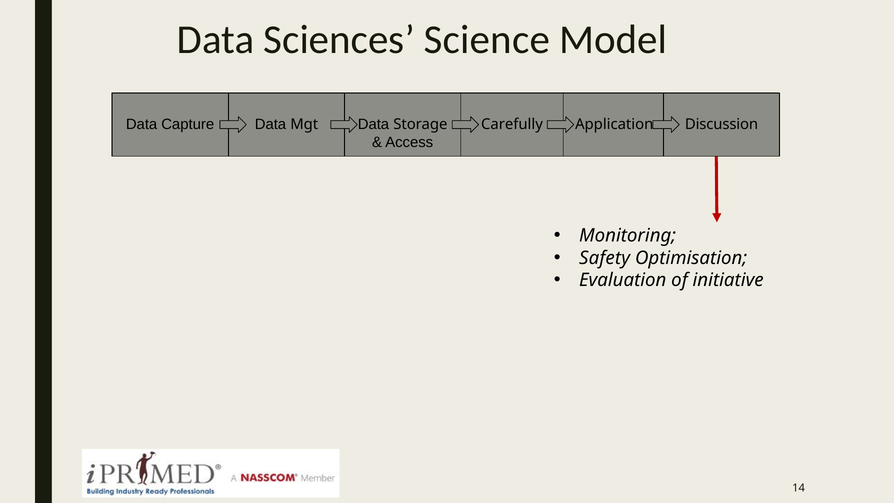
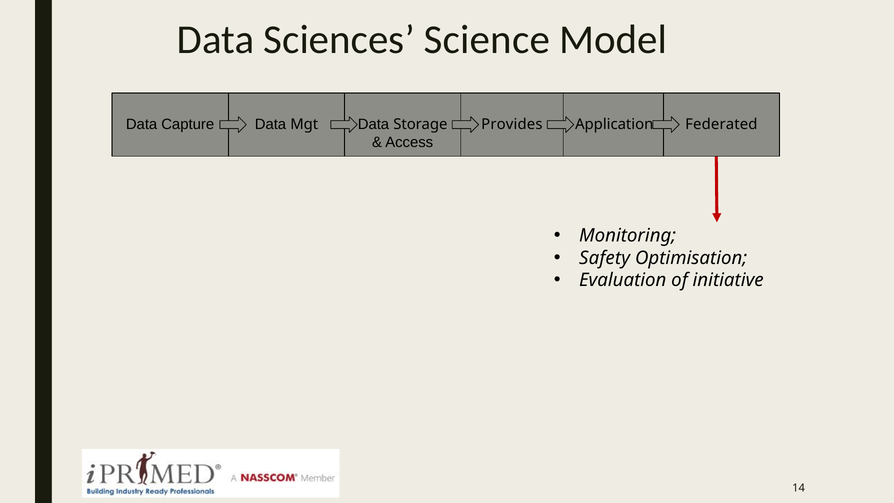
Carefully: Carefully -> Provides
Discussion: Discussion -> Federated
